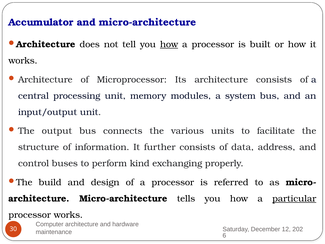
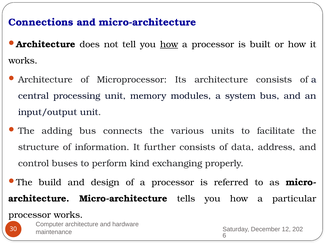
Accumulator: Accumulator -> Connections
output: output -> adding
particular underline: present -> none
